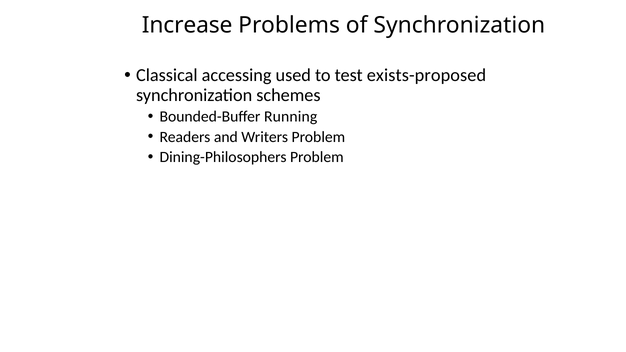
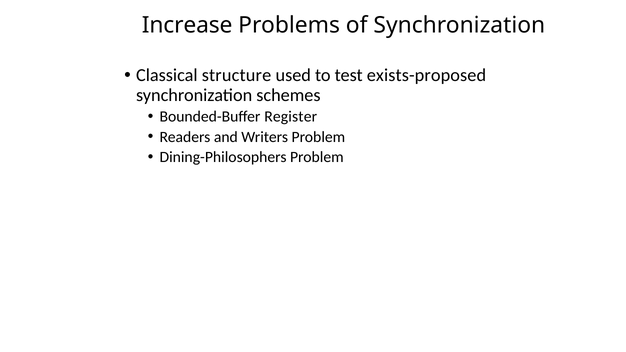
accessing: accessing -> structure
Running: Running -> Register
